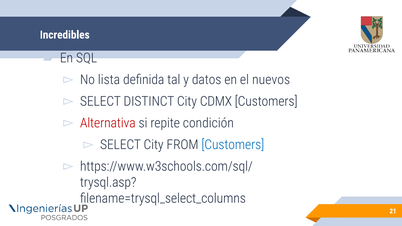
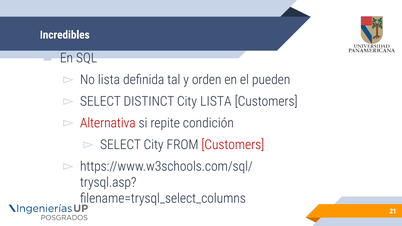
datos: datos -> orden
nuevos: nuevos -> pueden
City CDMX: CDMX -> LISTA
Customers at (233, 145) colour: blue -> red
